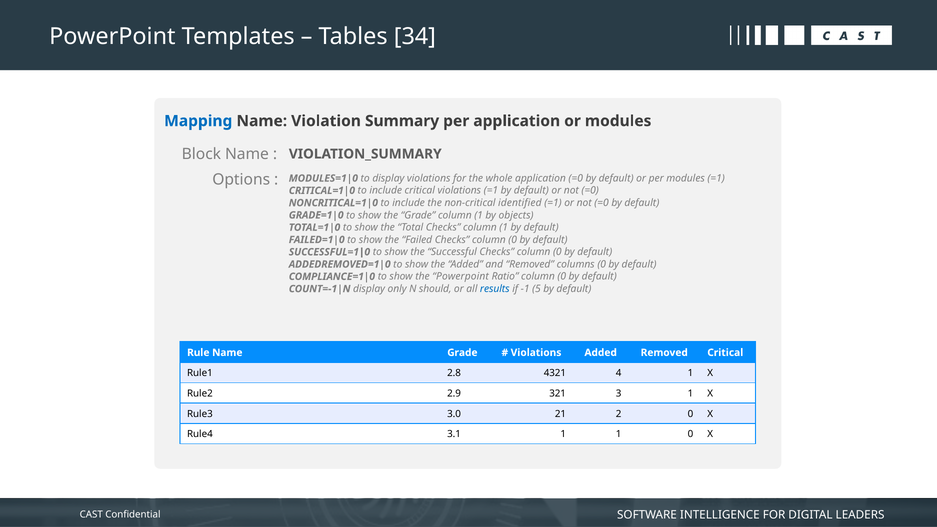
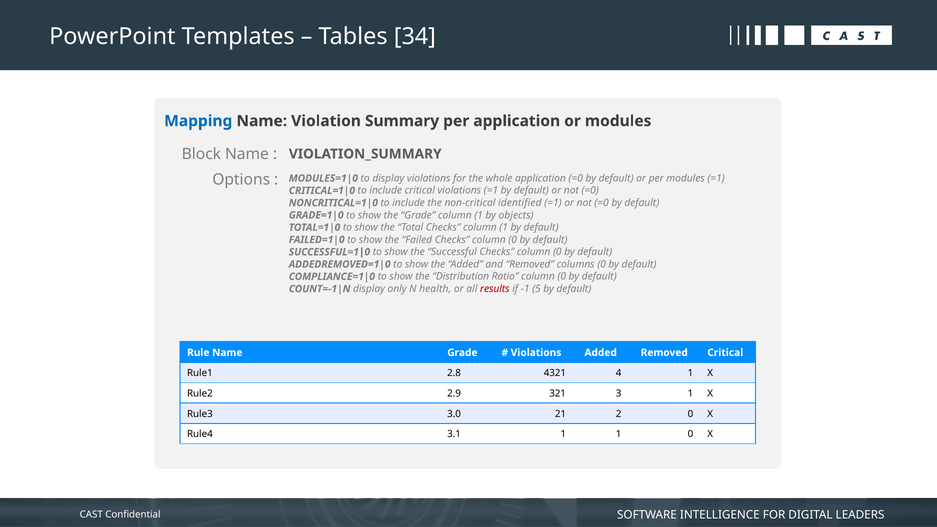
the Powerpoint: Powerpoint -> Distribution
should: should -> health
results colour: blue -> red
